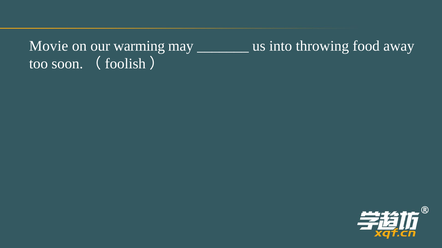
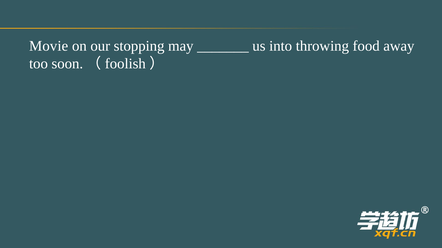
warming: warming -> stopping
